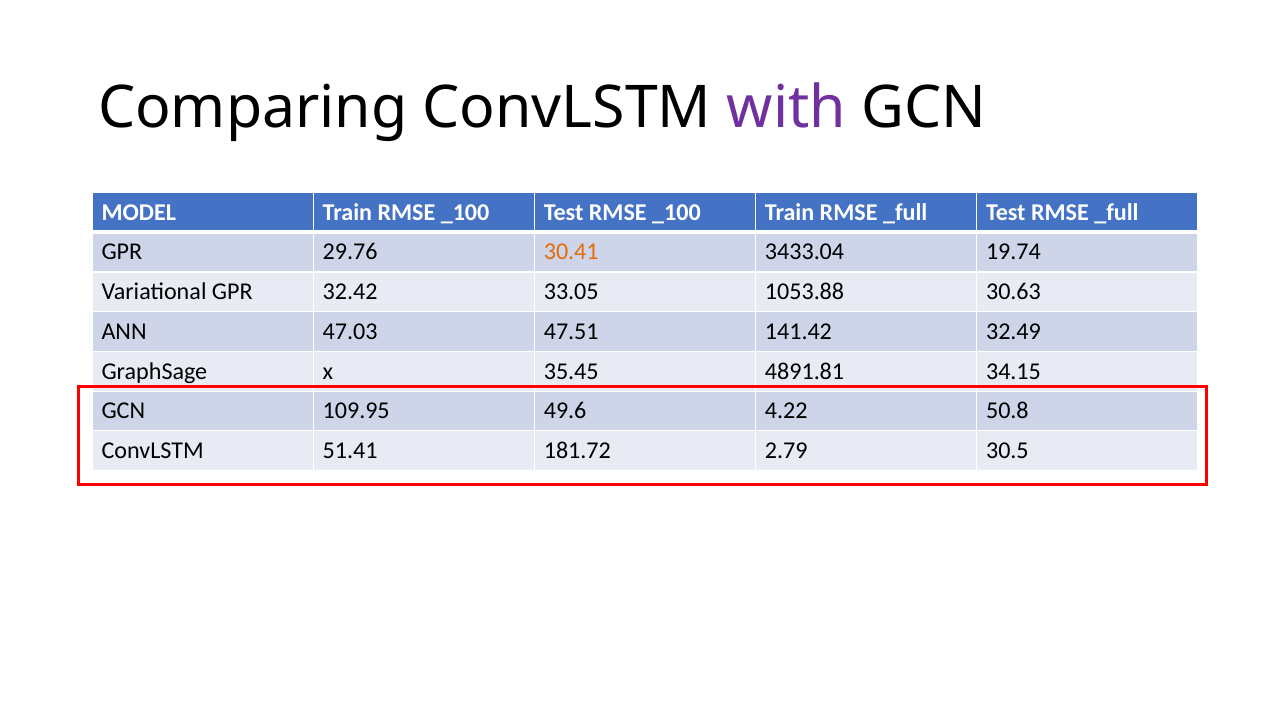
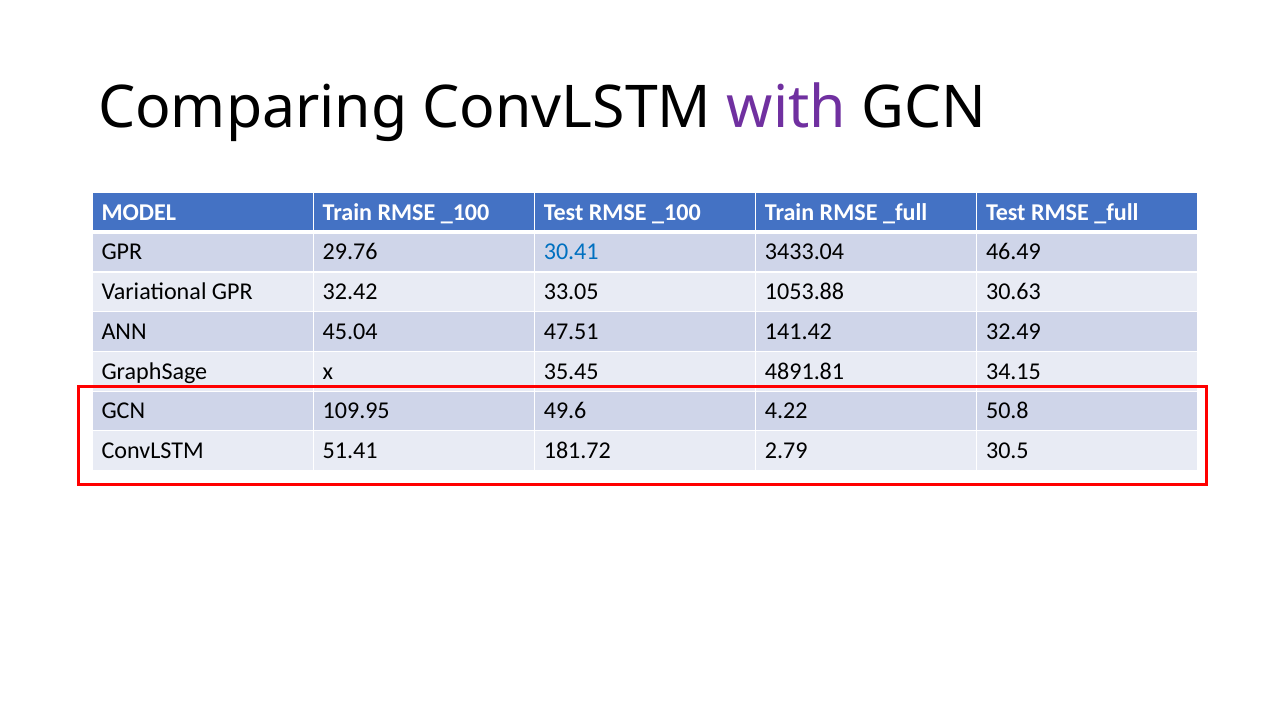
30.41 colour: orange -> blue
19.74: 19.74 -> 46.49
47.03: 47.03 -> 45.04
